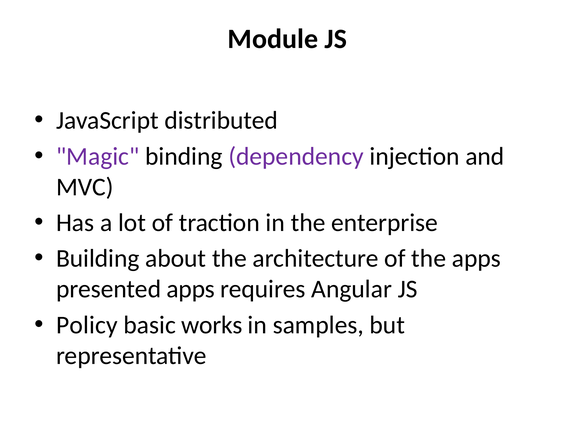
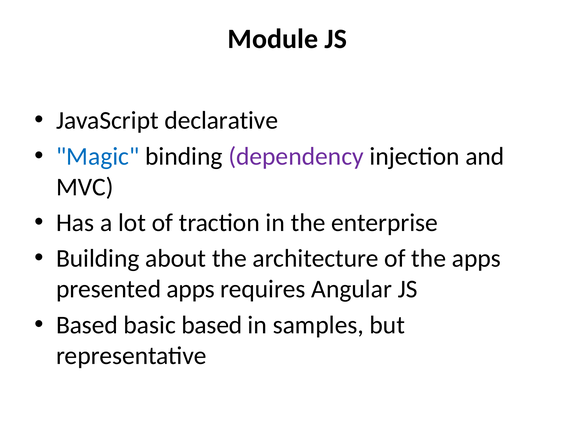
distributed: distributed -> declarative
Magic colour: purple -> blue
Policy at (87, 325): Policy -> Based
basic works: works -> based
